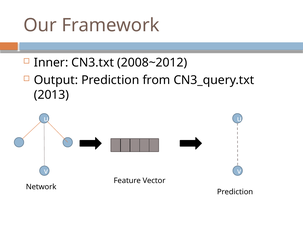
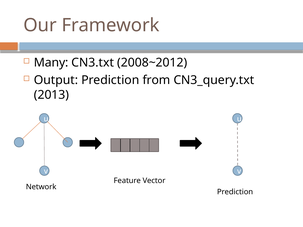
Inner: Inner -> Many
